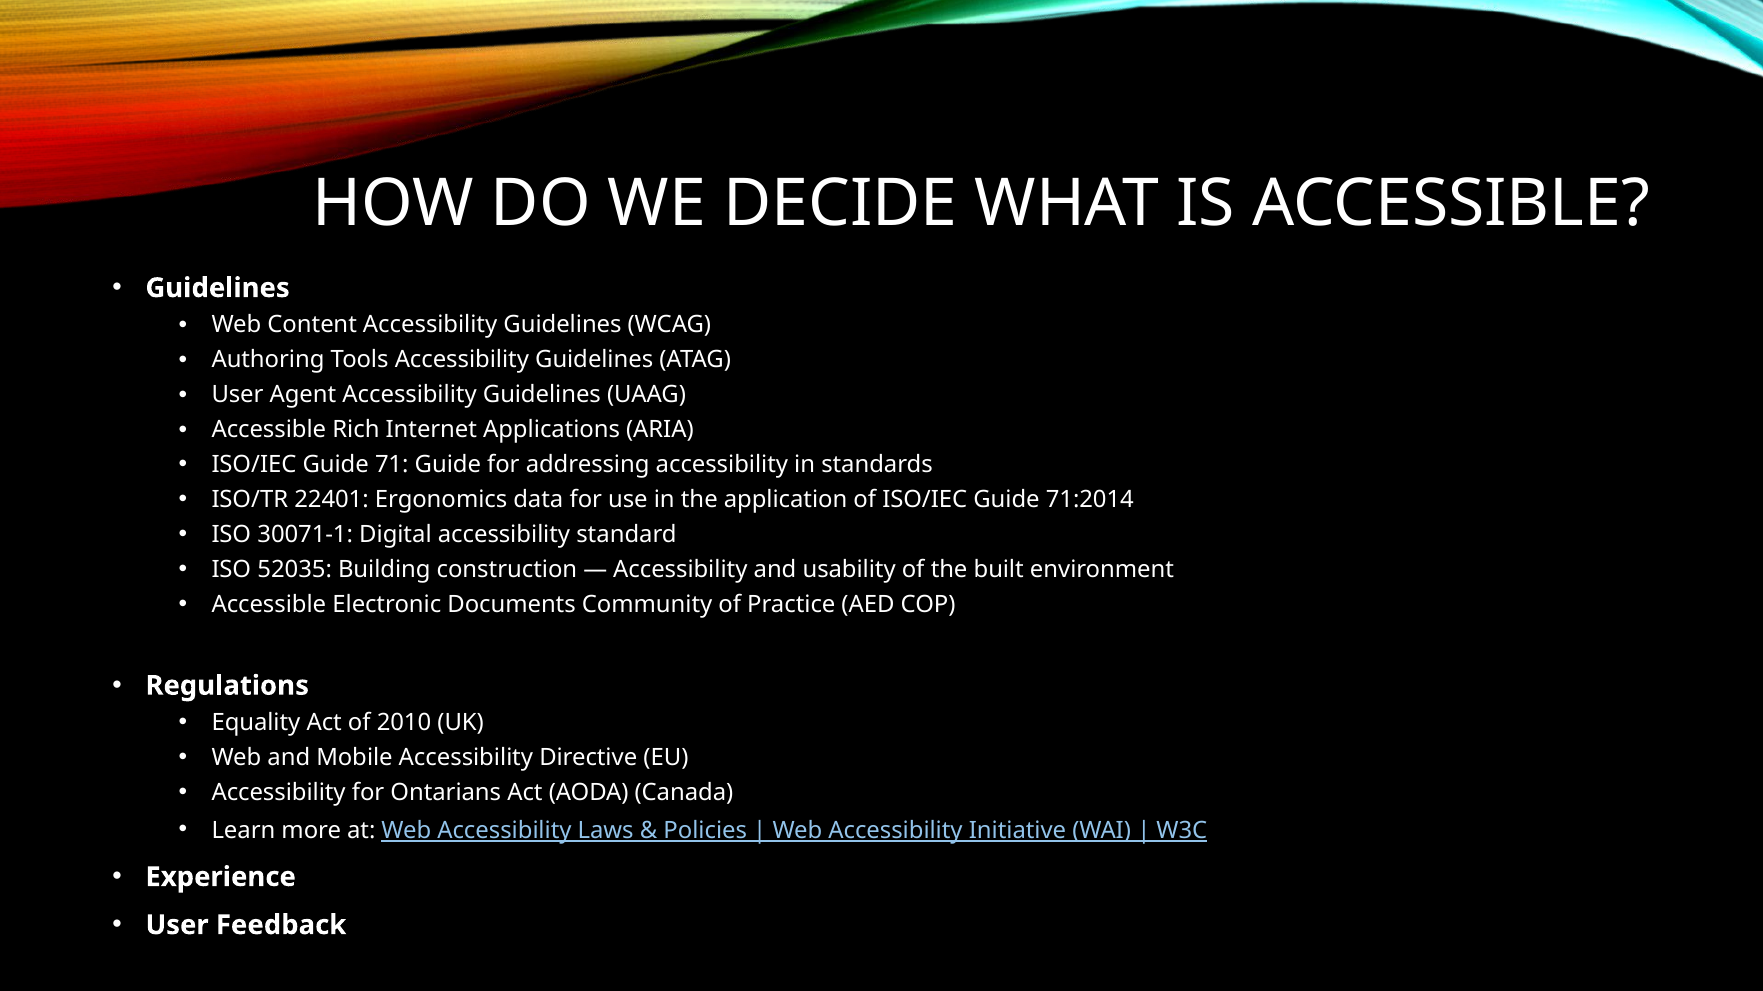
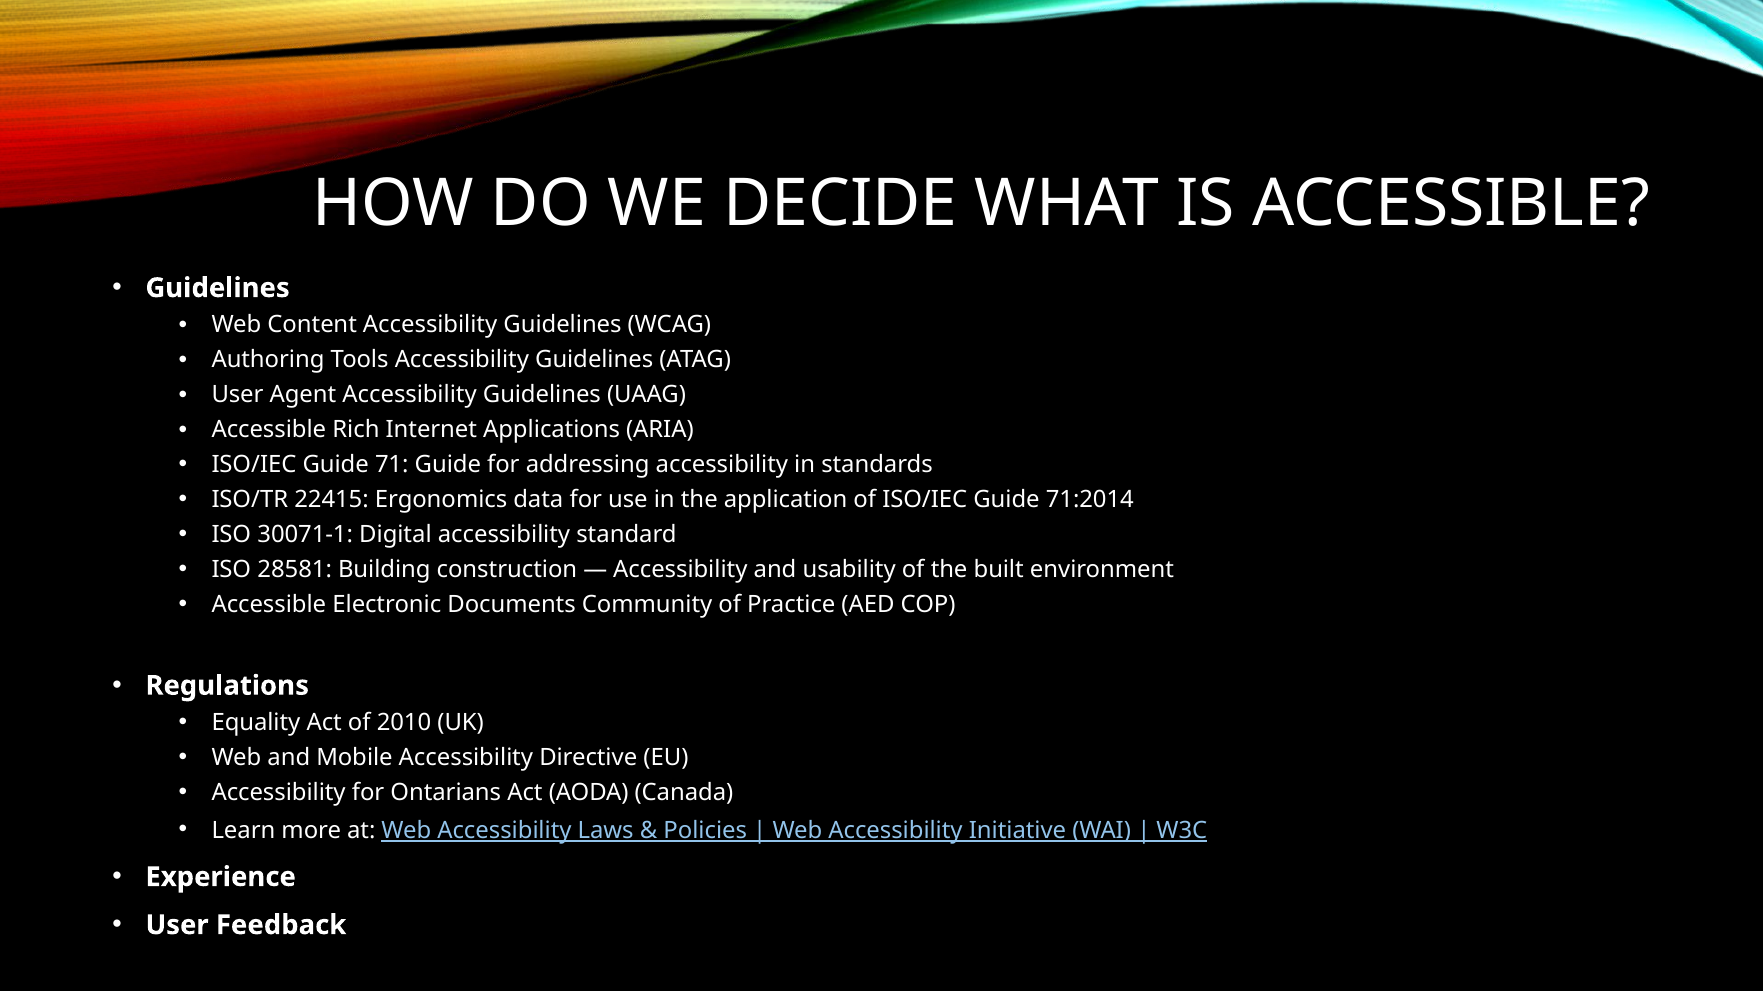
22401: 22401 -> 22415
52035: 52035 -> 28581
